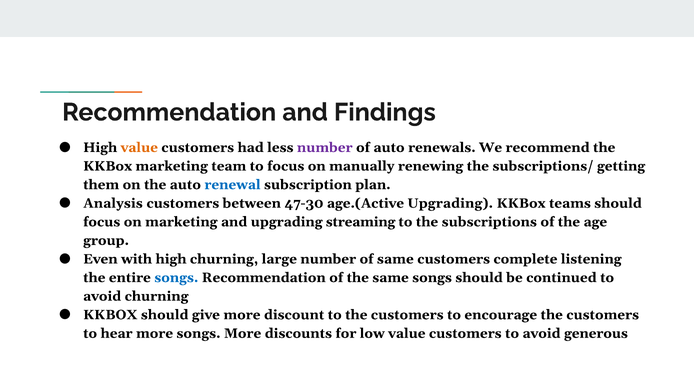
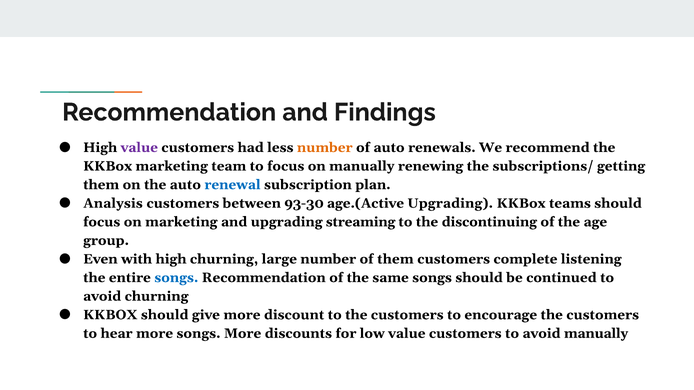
value at (139, 148) colour: orange -> purple
number at (325, 148) colour: purple -> orange
47-30: 47-30 -> 93-30
subscriptions: subscriptions -> discontinuing
of same: same -> them
avoid generous: generous -> manually
